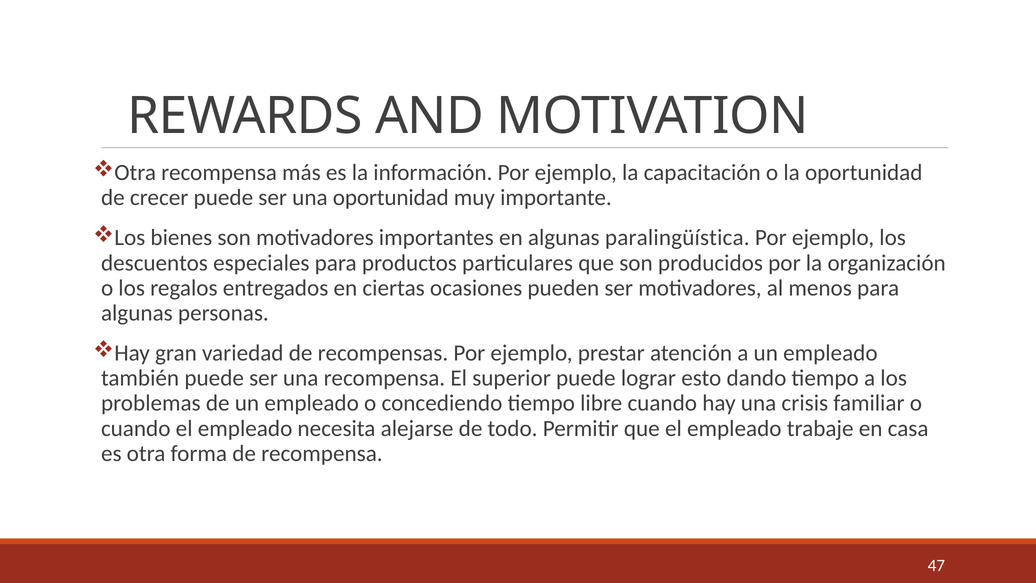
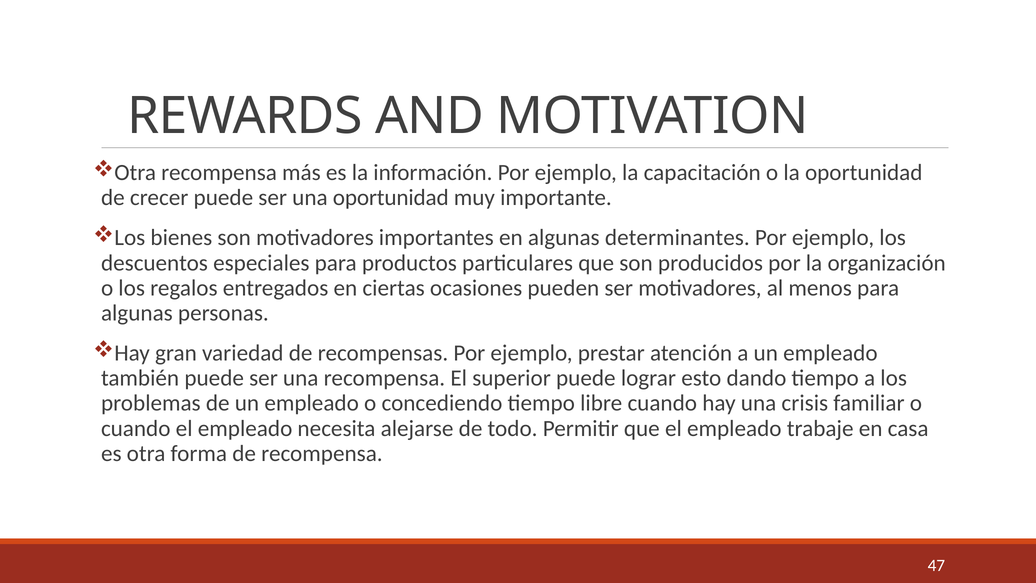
paralingüística: paralingüística -> determinantes
